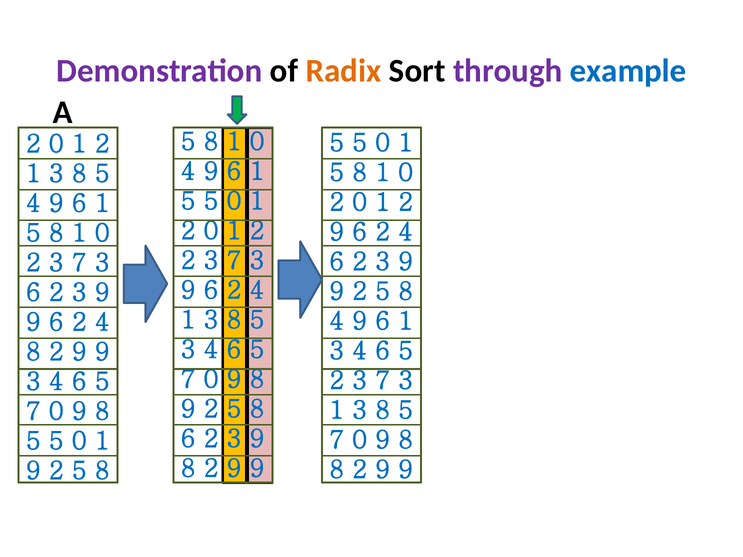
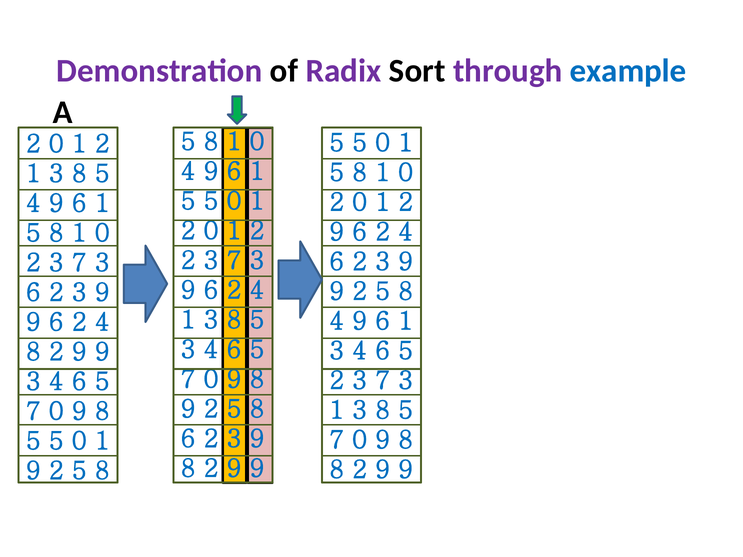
Radix colour: orange -> purple
